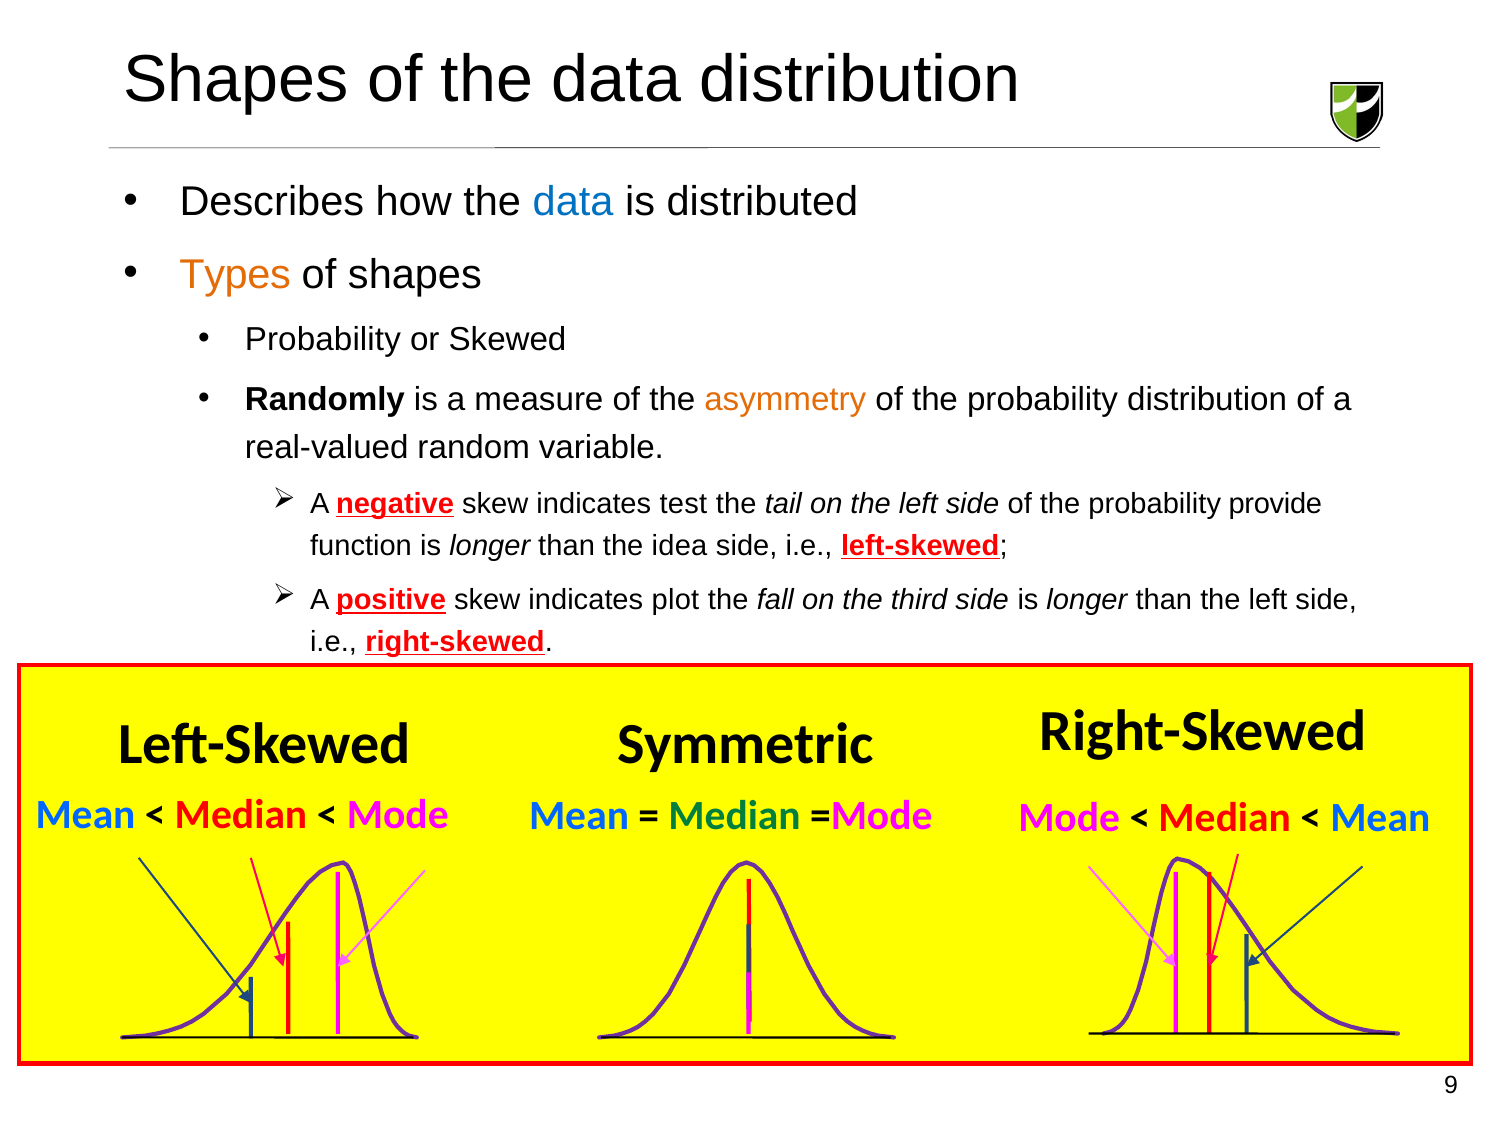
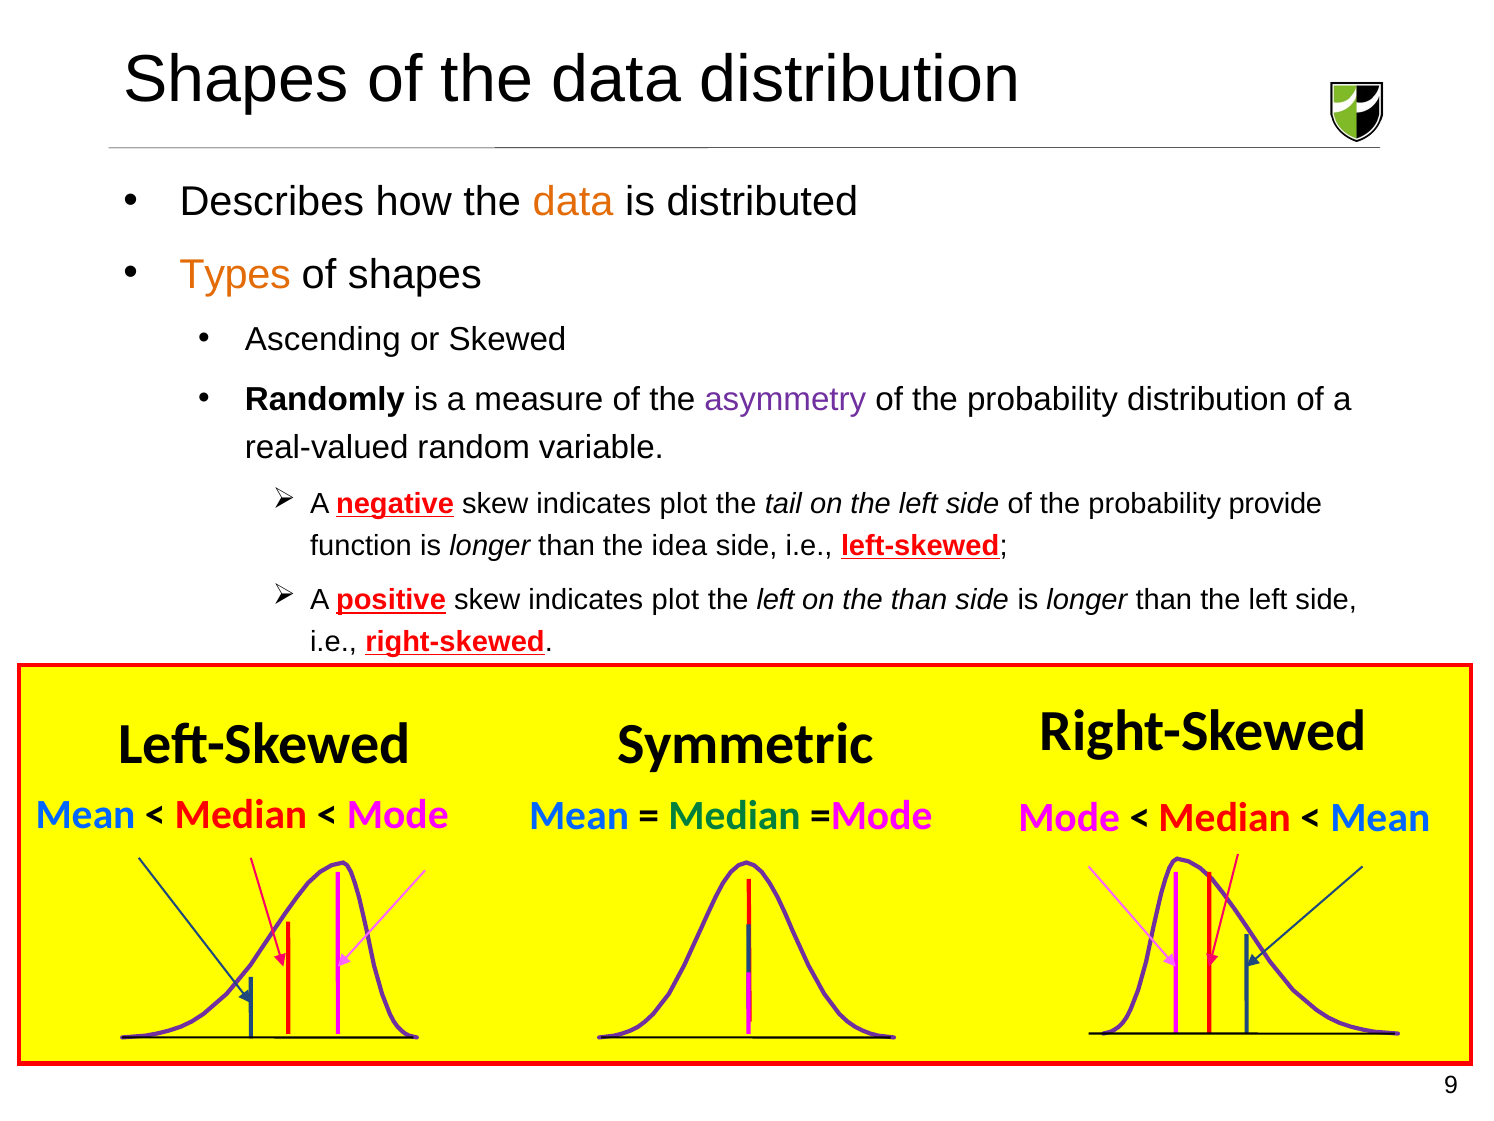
data at (573, 202) colour: blue -> orange
Probability at (323, 339): Probability -> Ascending
asymmetry colour: orange -> purple
negative skew indicates test: test -> plot
fall at (775, 600): fall -> left
the third: third -> than
